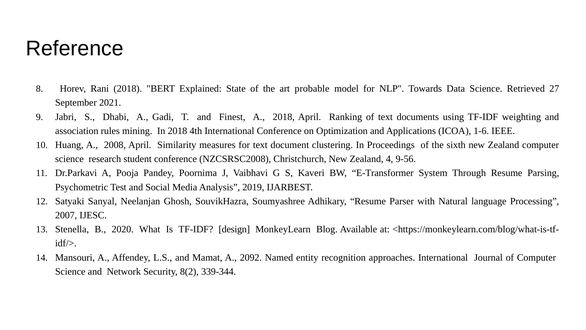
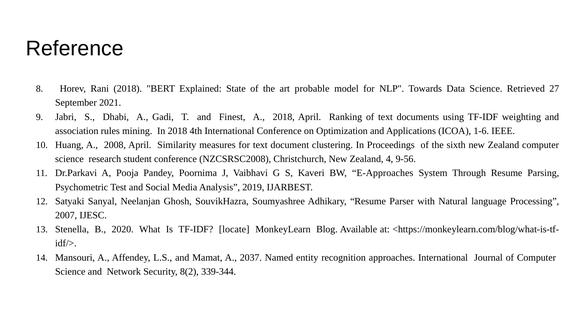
E-Transformer: E-Transformer -> E-Approaches
design: design -> locate
2092: 2092 -> 2037
